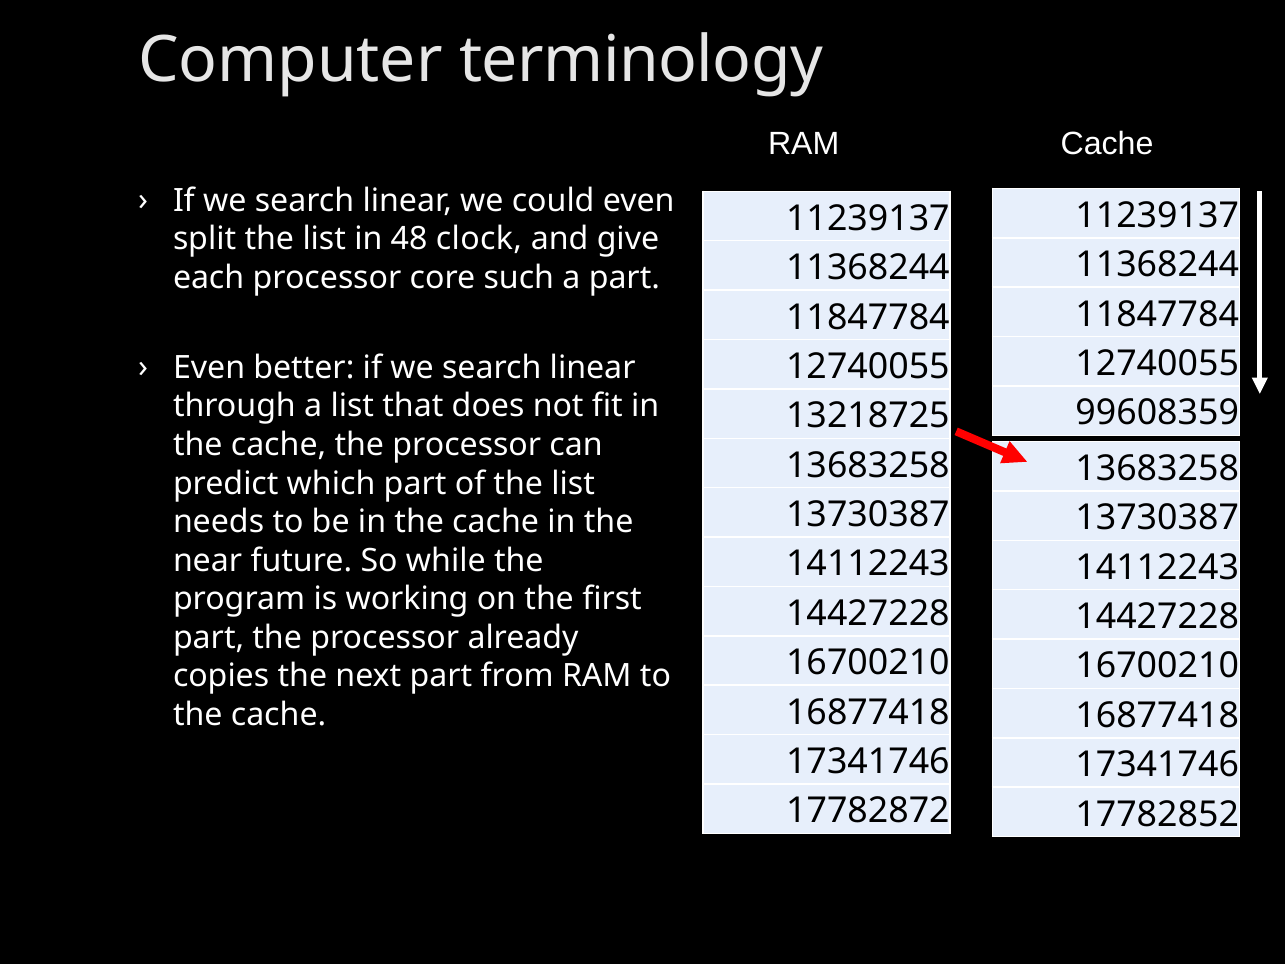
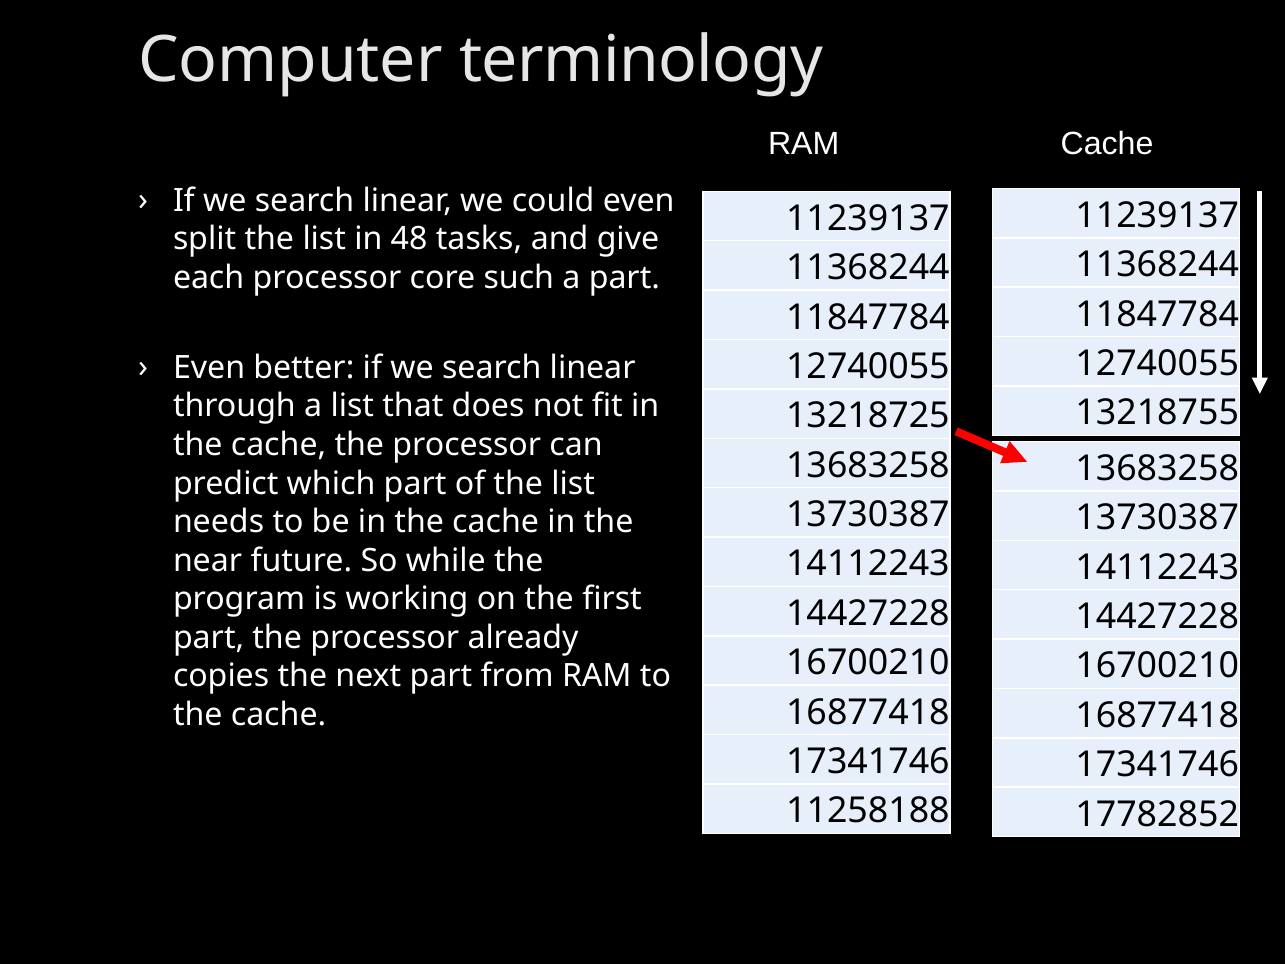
clock: clock -> tasks
99608359: 99608359 -> 13218755
17782872: 17782872 -> 11258188
